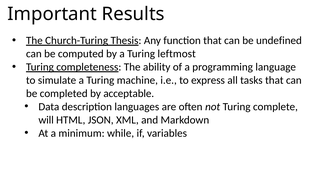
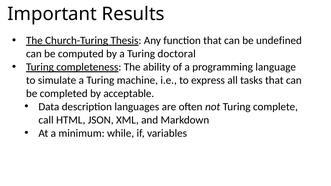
leftmost: leftmost -> doctoral
will: will -> call
